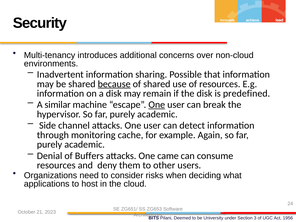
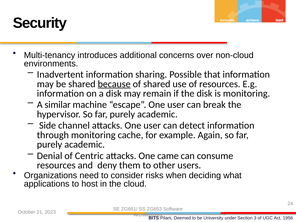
is predefined: predefined -> monitoring
One at (157, 105) underline: present -> none
Buffers: Buffers -> Centric
